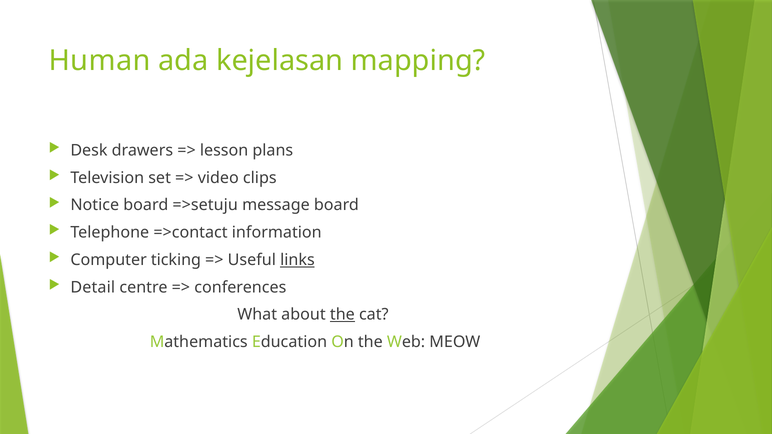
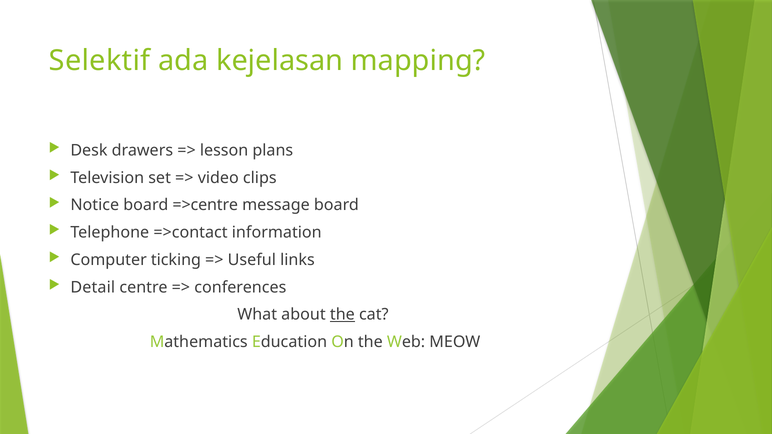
Human: Human -> Selektif
=>setuju: =>setuju -> =>centre
links underline: present -> none
